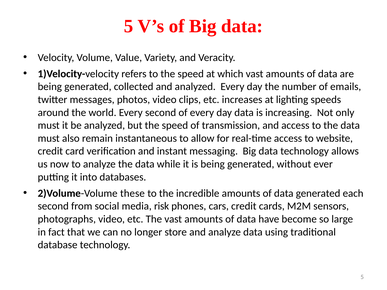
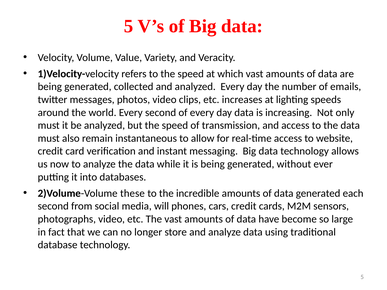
risk: risk -> will
